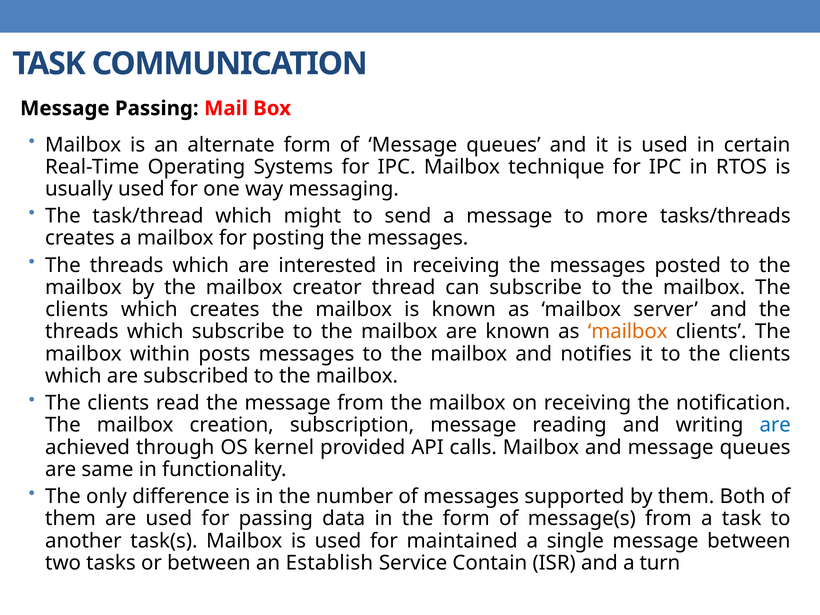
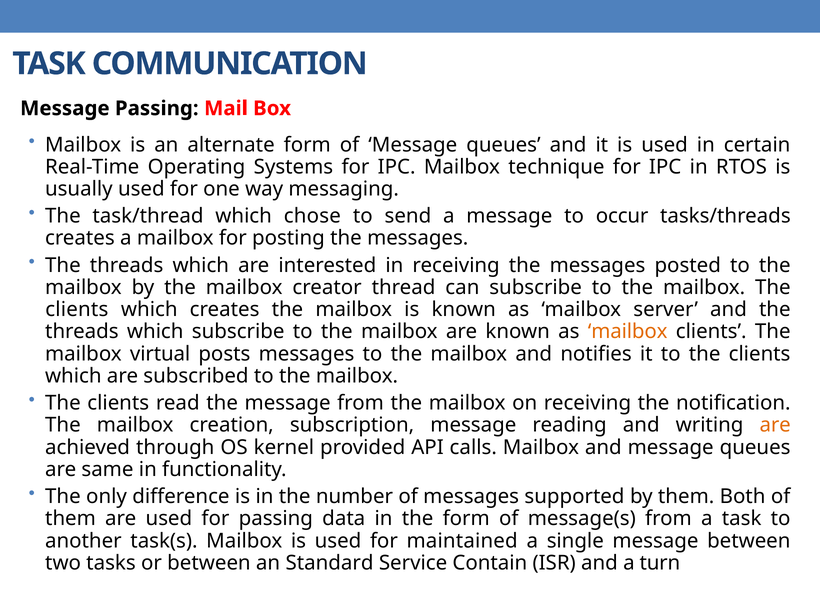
might: might -> chose
more: more -> occur
within: within -> virtual
are at (775, 425) colour: blue -> orange
Establish: Establish -> Standard
